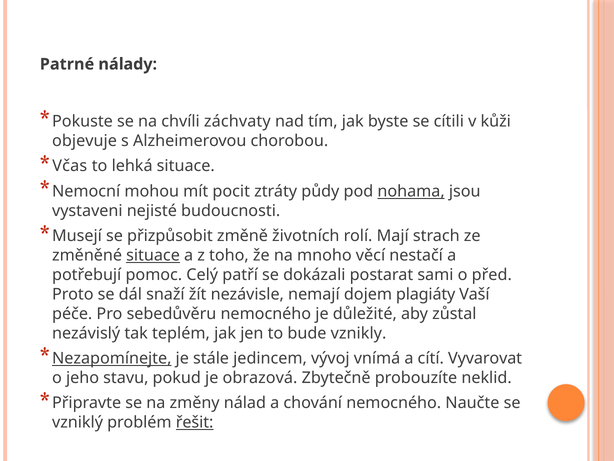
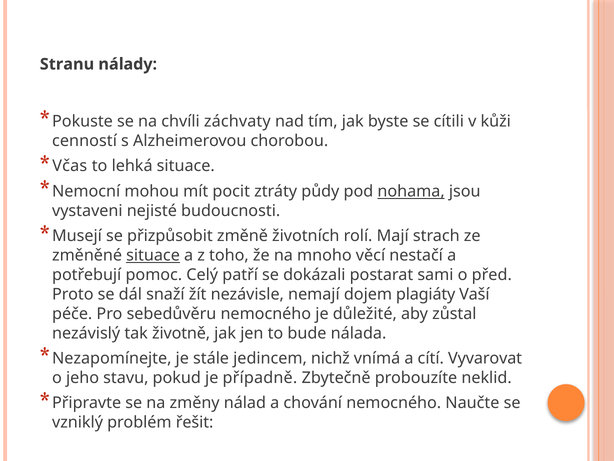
Patrné: Patrné -> Stranu
objevuje: objevuje -> cenností
teplém: teplém -> životně
vznikly: vznikly -> nálada
Nezapomínejte underline: present -> none
vývoj: vývoj -> nichž
obrazová: obrazová -> případně
řešit underline: present -> none
